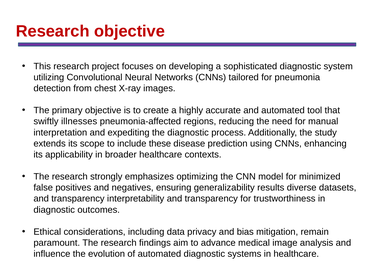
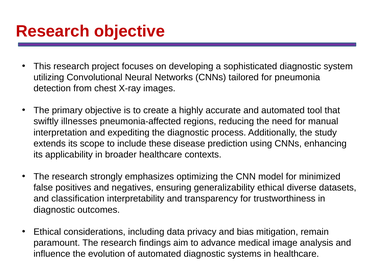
generalizability results: results -> ethical
transparency at (78, 199): transparency -> classification
